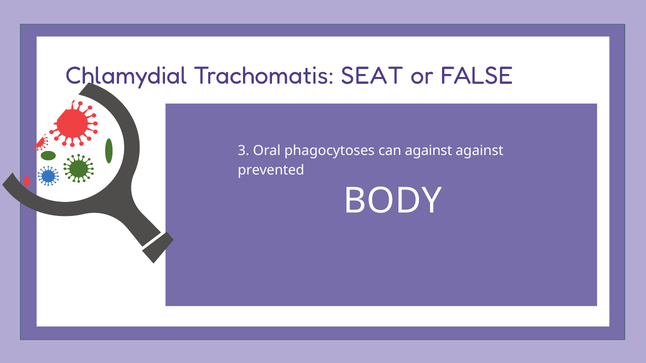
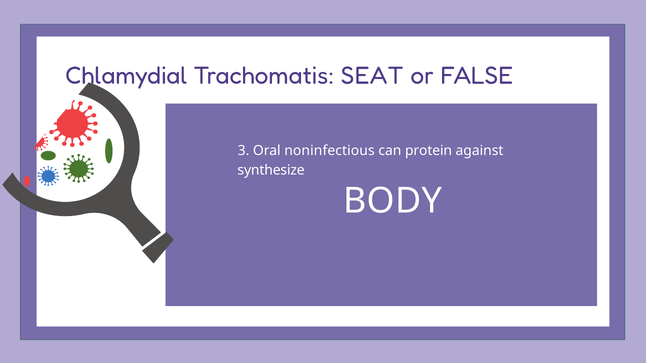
phagocytoses: phagocytoses -> noninfectious
can against: against -> protein
prevented: prevented -> synthesize
